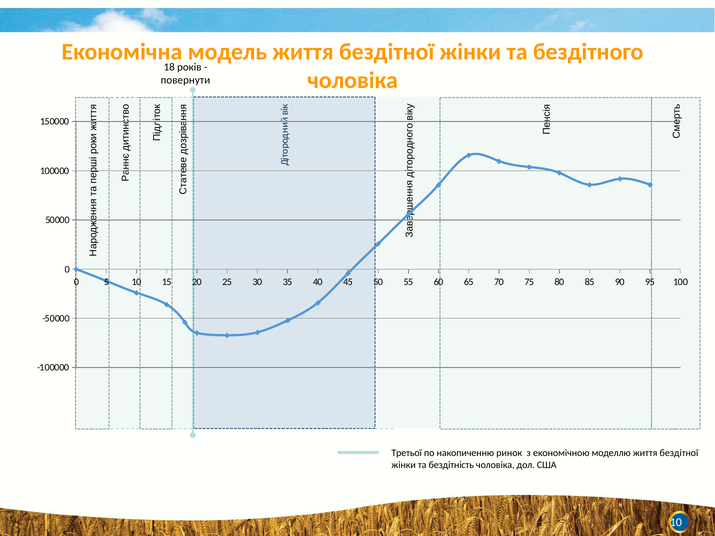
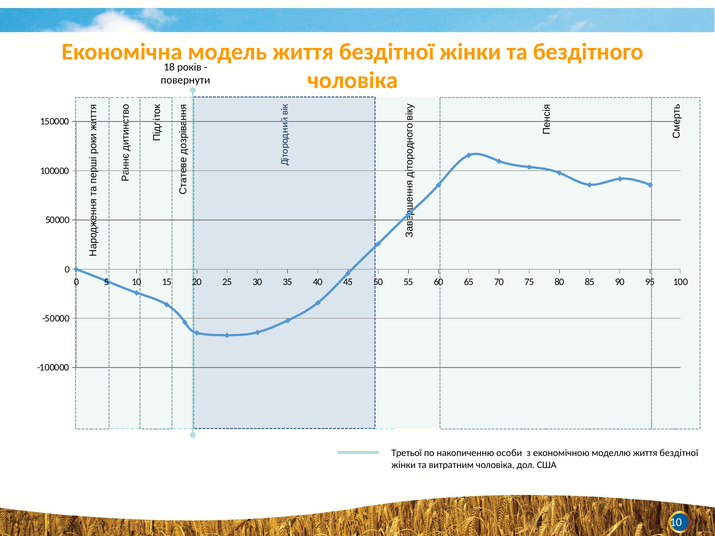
ринок: ринок -> особи
бездітність: бездітність -> витратним
